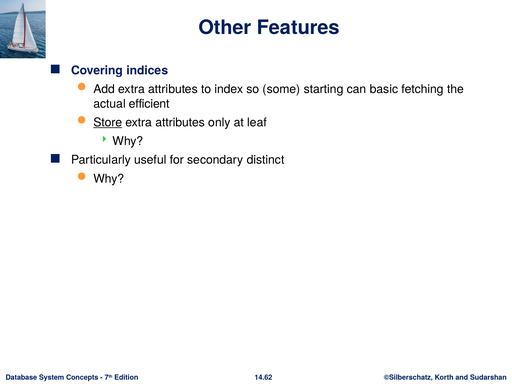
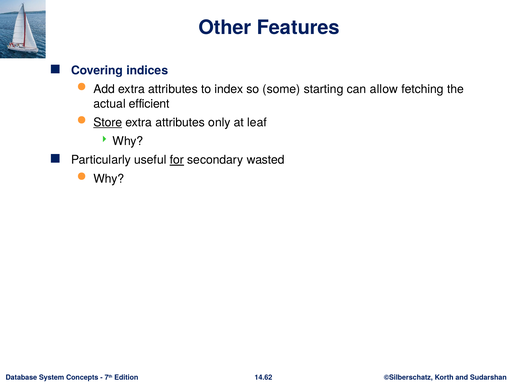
basic: basic -> allow
for underline: none -> present
distinct: distinct -> wasted
